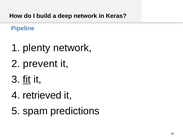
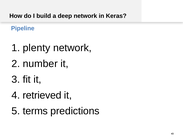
prevent: prevent -> number
fit underline: present -> none
spam: spam -> terms
